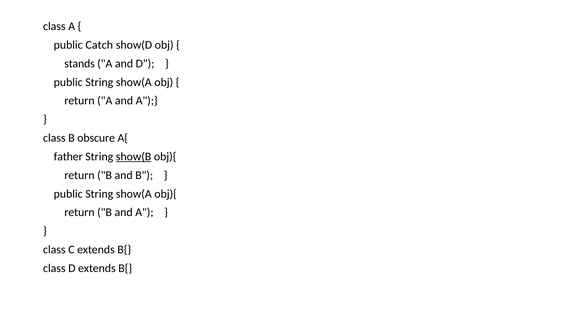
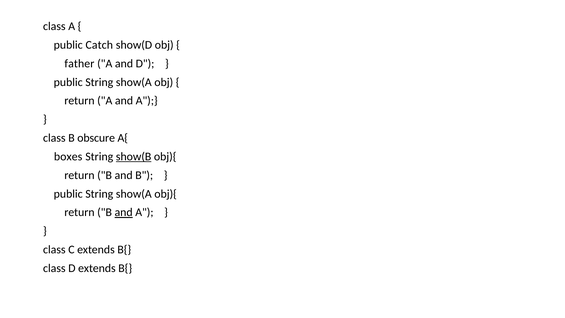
stands: stands -> father
father: father -> boxes
and at (124, 212) underline: none -> present
